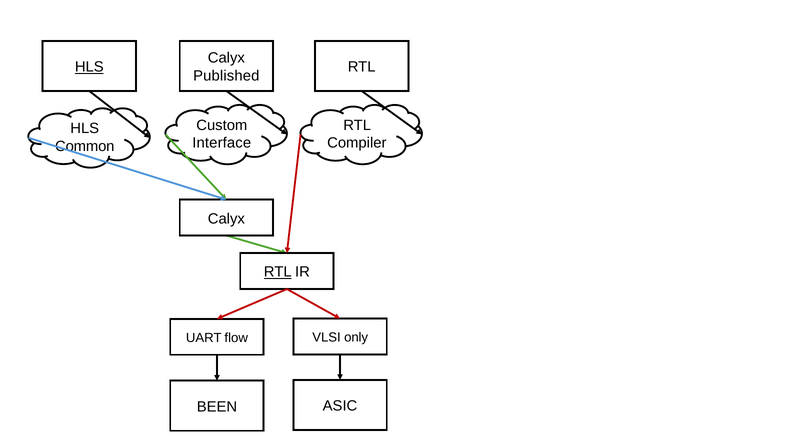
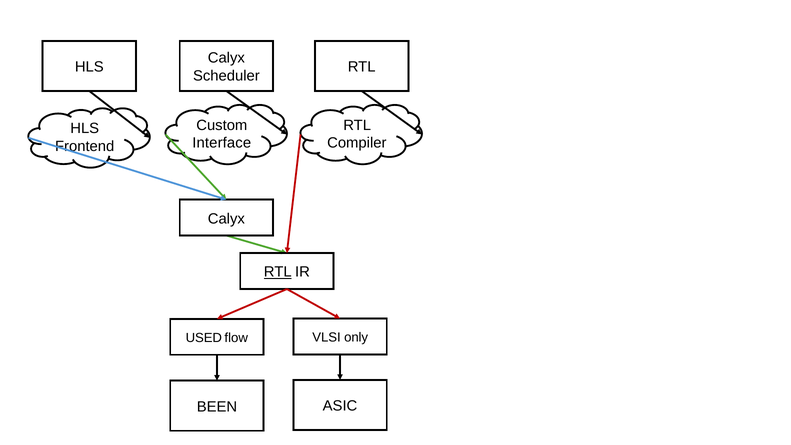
HLS at (89, 67) underline: present -> none
Published: Published -> Scheduler
Common: Common -> Frontend
UART: UART -> USED
